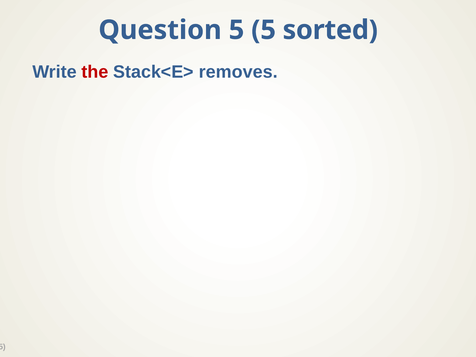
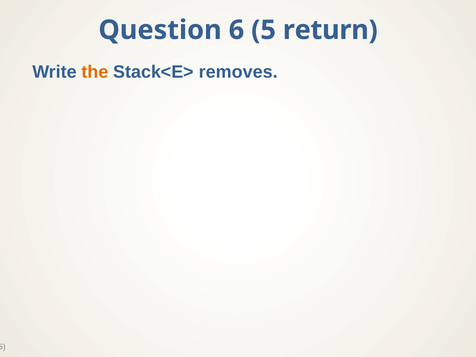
Question 5: 5 -> 6
sorted: sorted -> return
the colour: red -> orange
